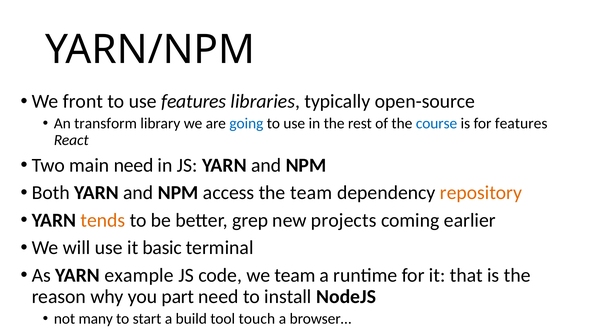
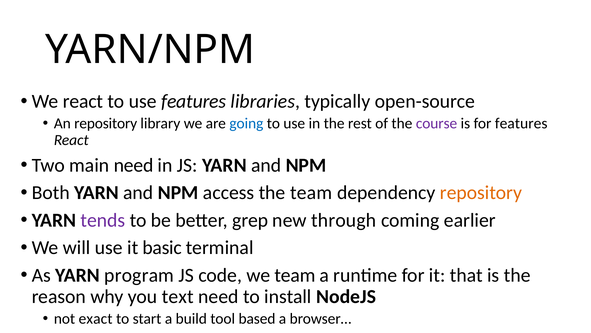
We front: front -> react
An transform: transform -> repository
course colour: blue -> purple
tends colour: orange -> purple
projects: projects -> through
example: example -> program
part: part -> text
many: many -> exact
touch: touch -> based
